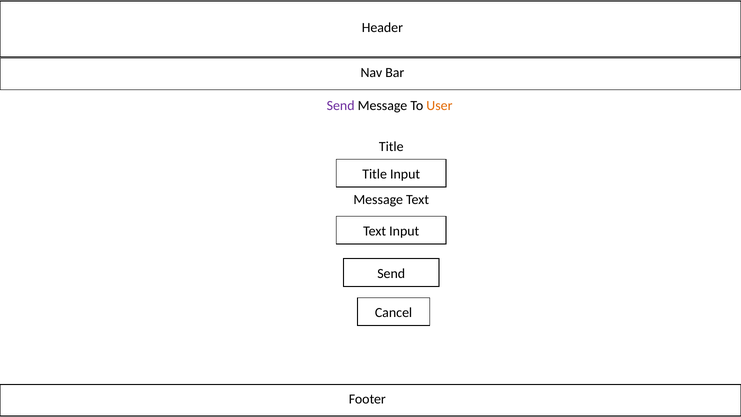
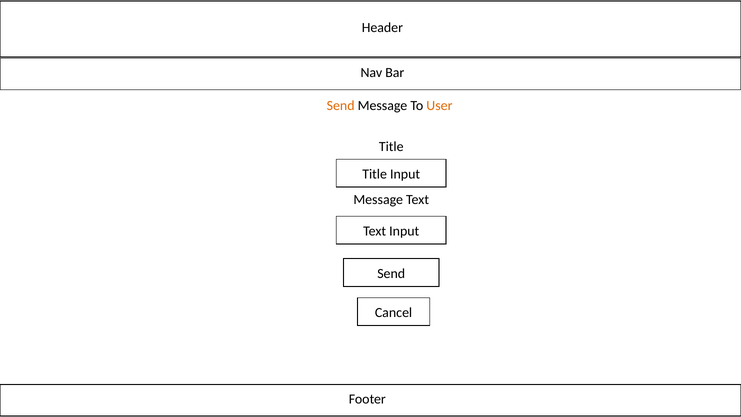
Send at (341, 105) colour: purple -> orange
